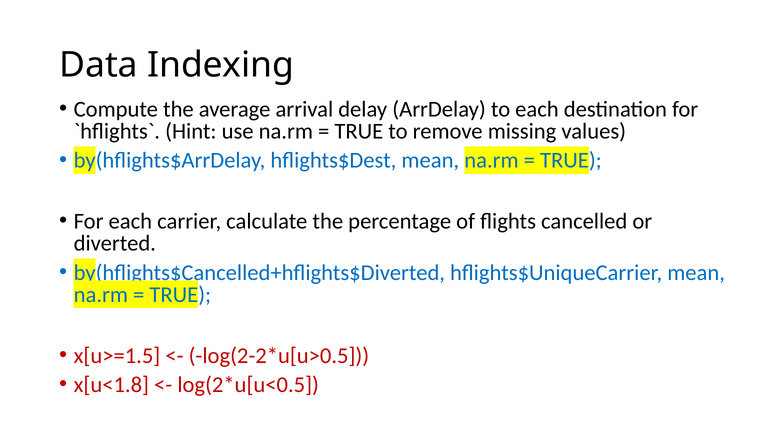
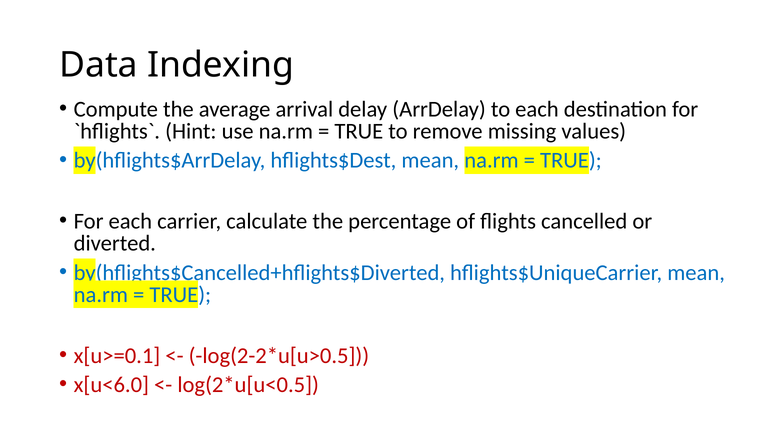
x[u>=1.5: x[u>=1.5 -> x[u>=0.1
x[u<1.8: x[u<1.8 -> x[u<6.0
